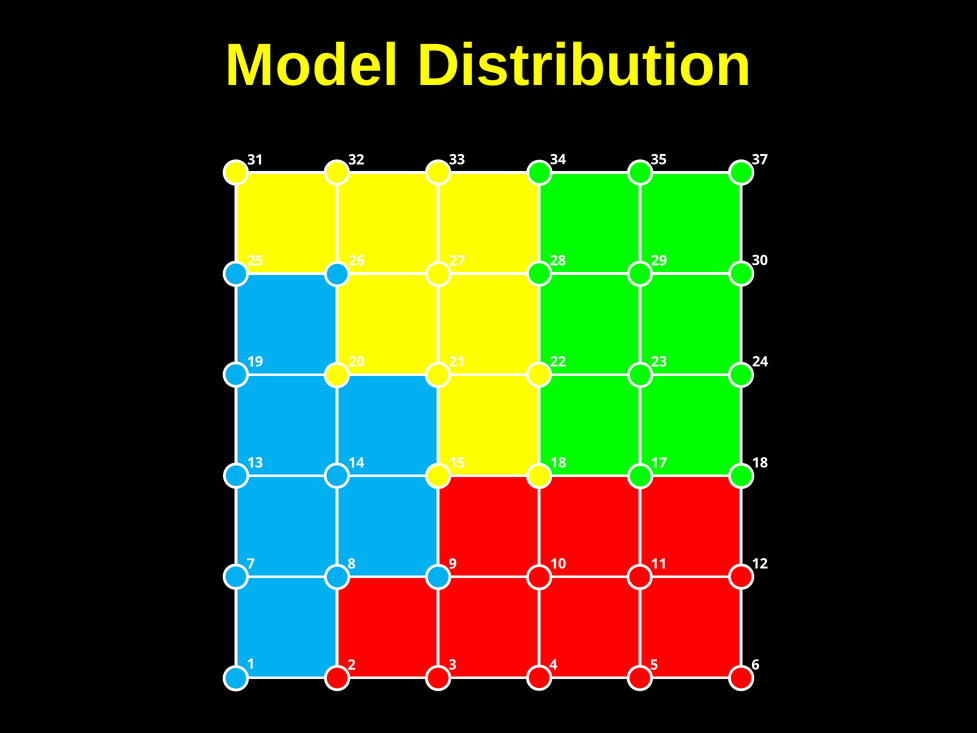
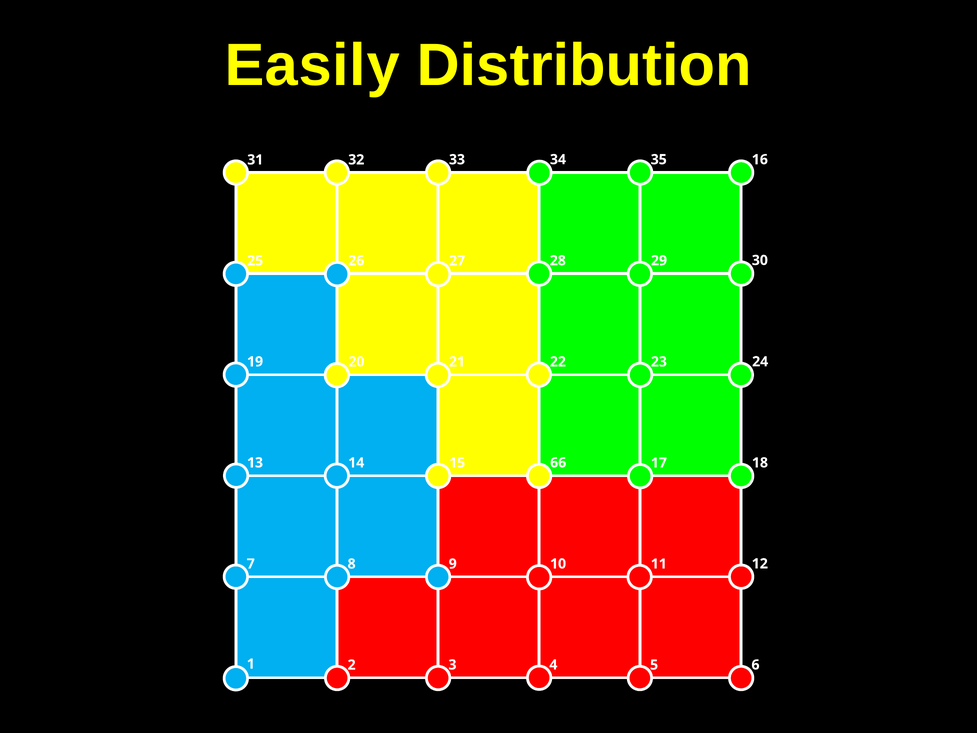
Model: Model -> Easily
37: 37 -> 16
15 18: 18 -> 66
